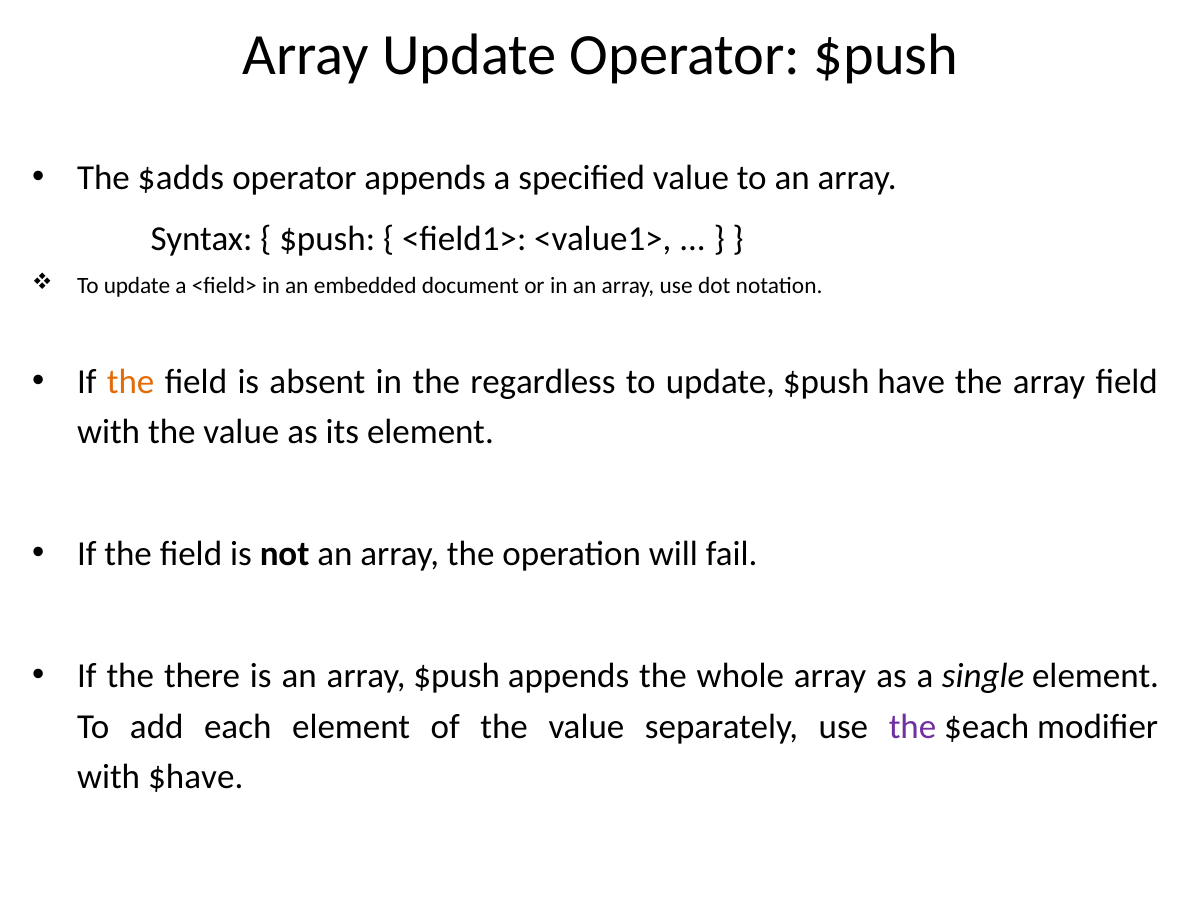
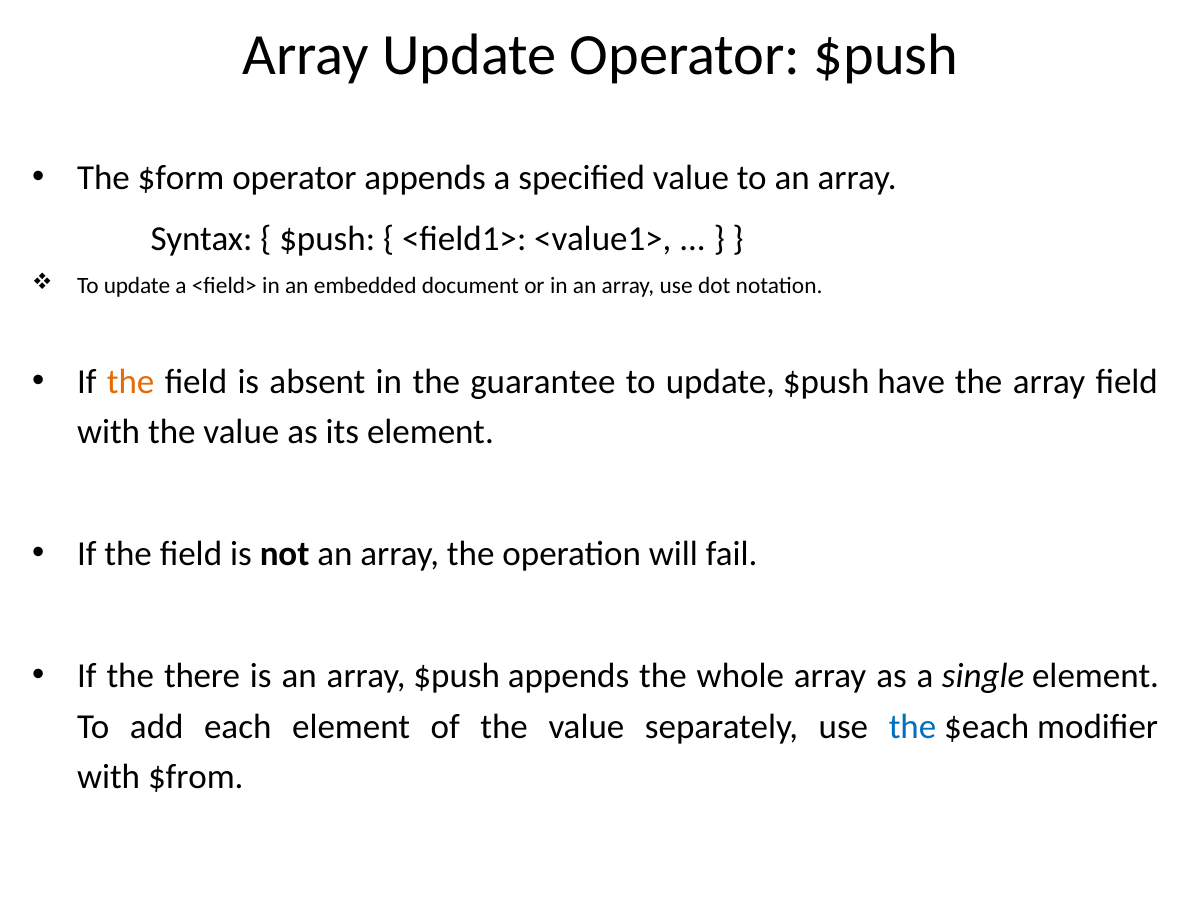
$adds: $adds -> $form
regardless: regardless -> guarantee
the at (913, 727) colour: purple -> blue
$have: $have -> $from
